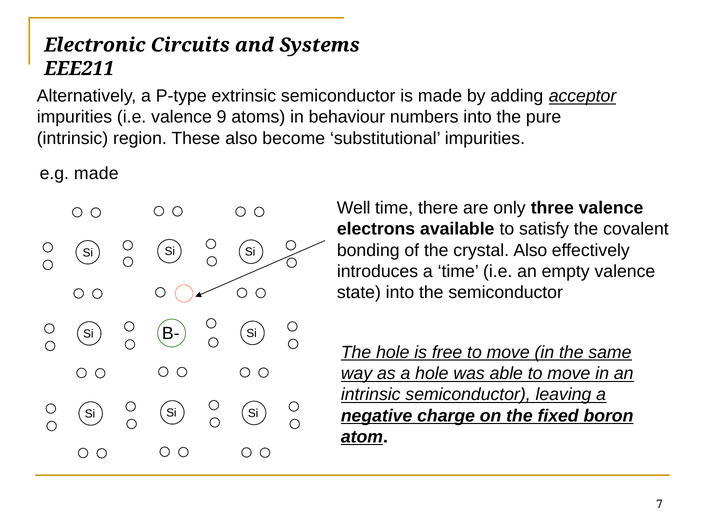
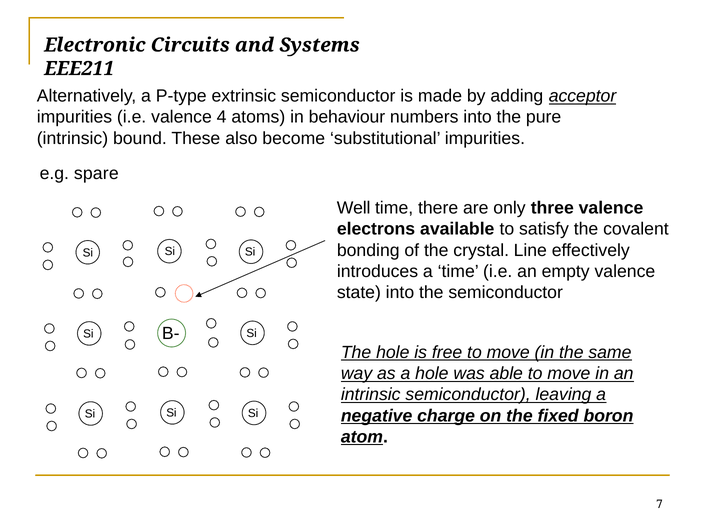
9: 9 -> 4
region: region -> bound
e.g made: made -> spare
crystal Also: Also -> Line
